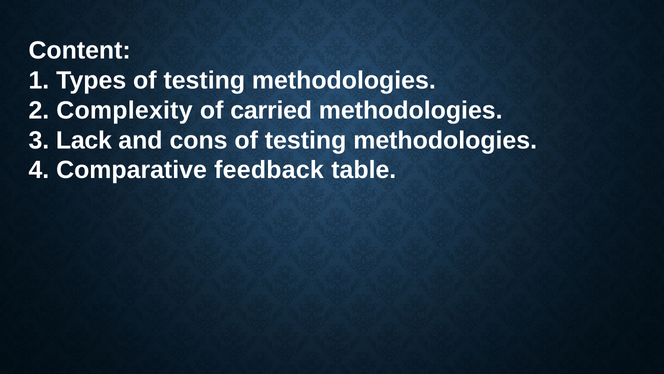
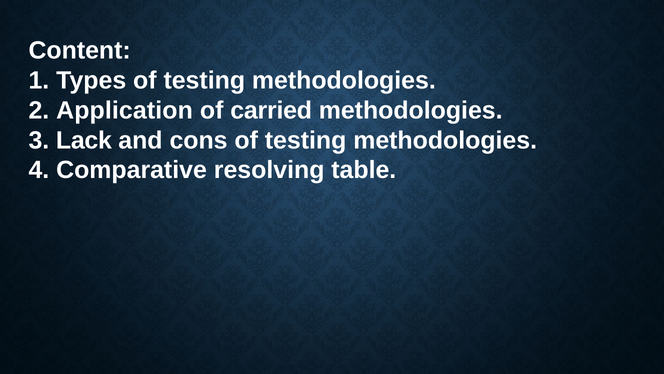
Complexity: Complexity -> Application
feedback: feedback -> resolving
